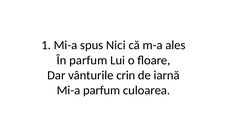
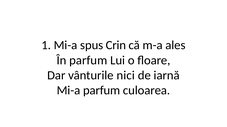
Nici: Nici -> Crin
crin: crin -> nici
